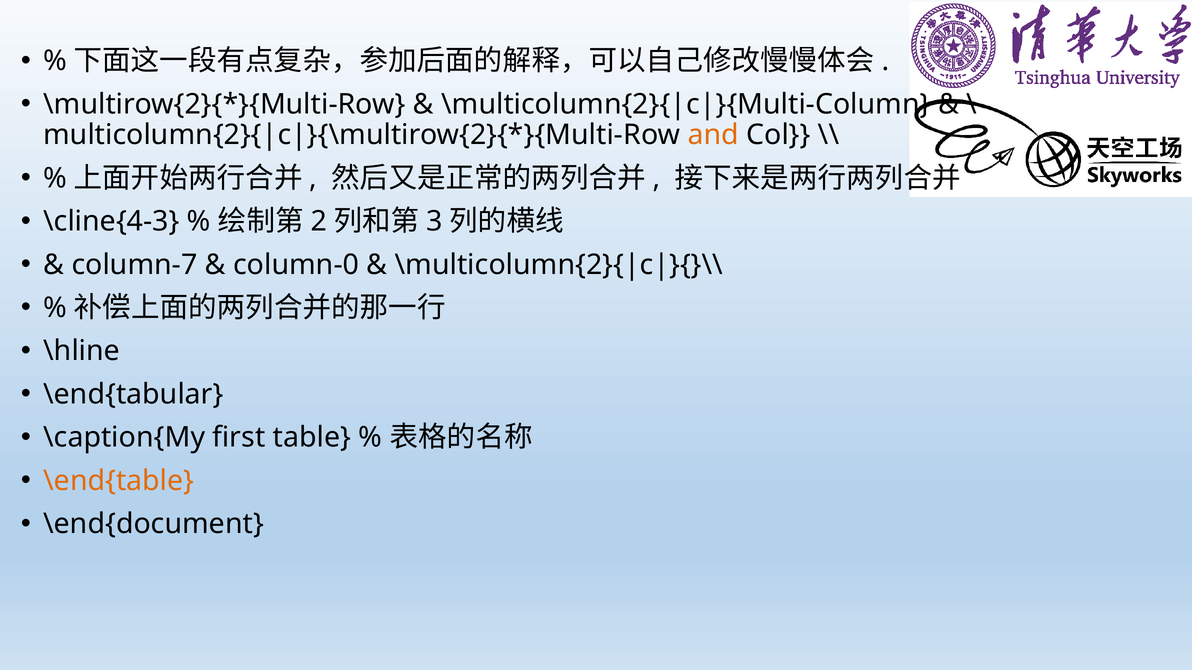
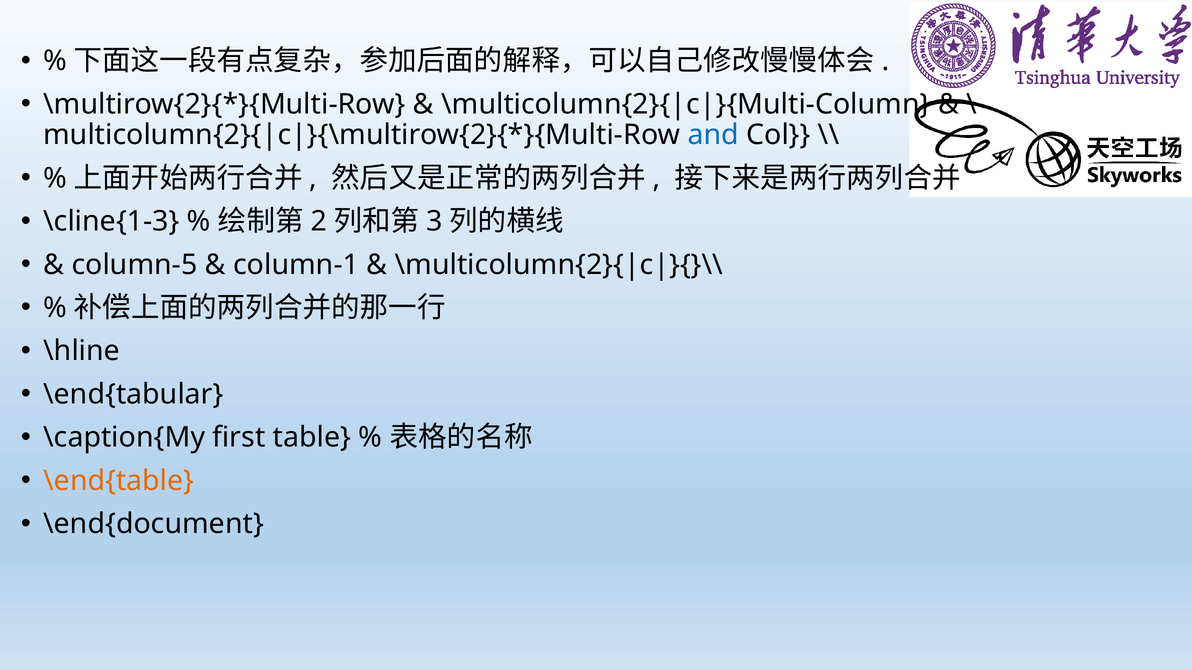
and colour: orange -> blue
\cline{4-3: \cline{4-3 -> \cline{1-3
column-7: column-7 -> column-5
column-0: column-0 -> column-1
